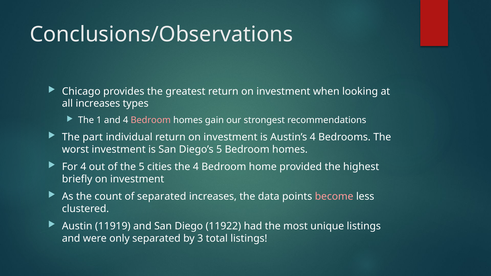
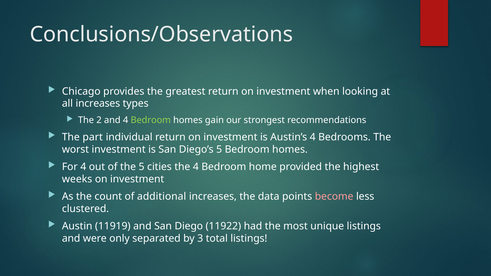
1: 1 -> 2
Bedroom at (151, 120) colour: pink -> light green
briefly: briefly -> weeks
of separated: separated -> additional
